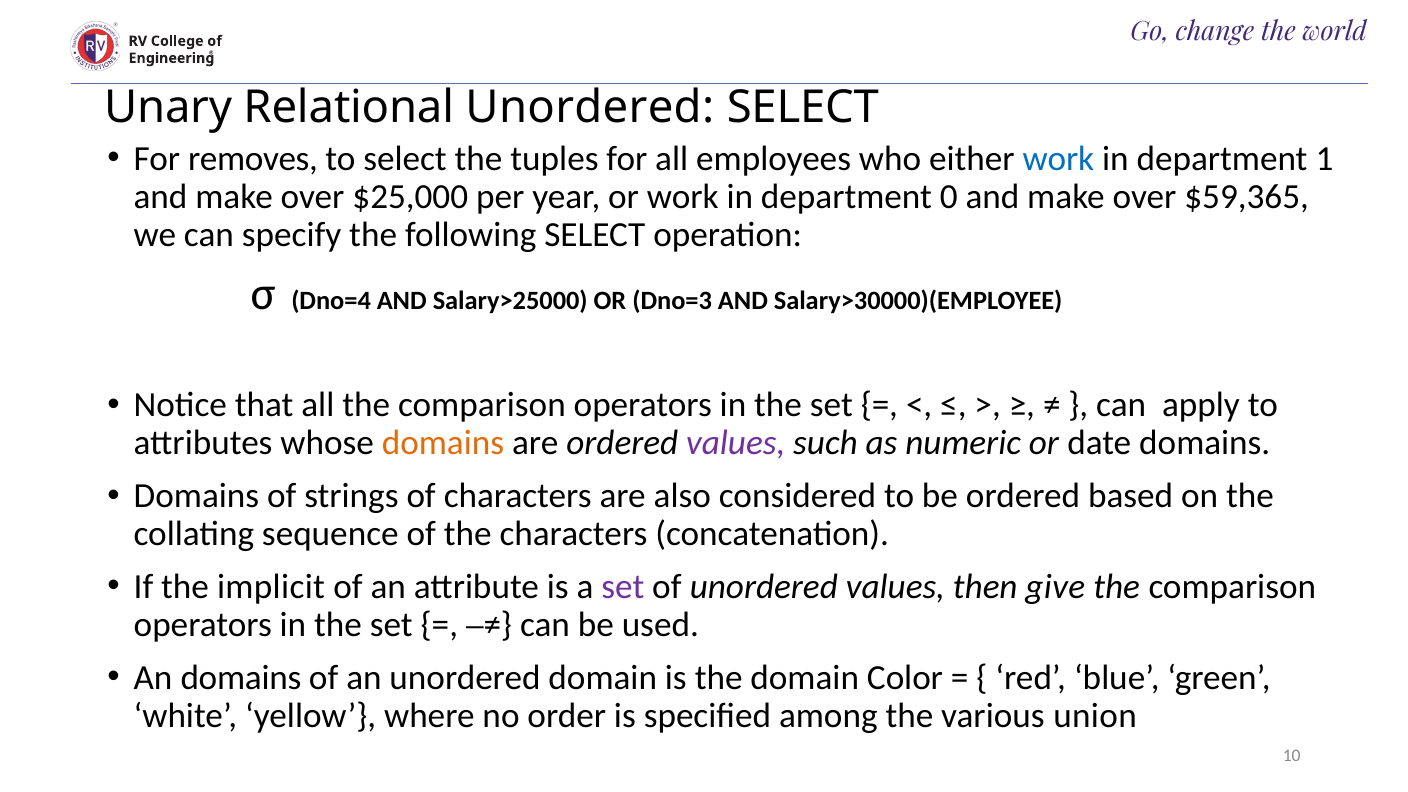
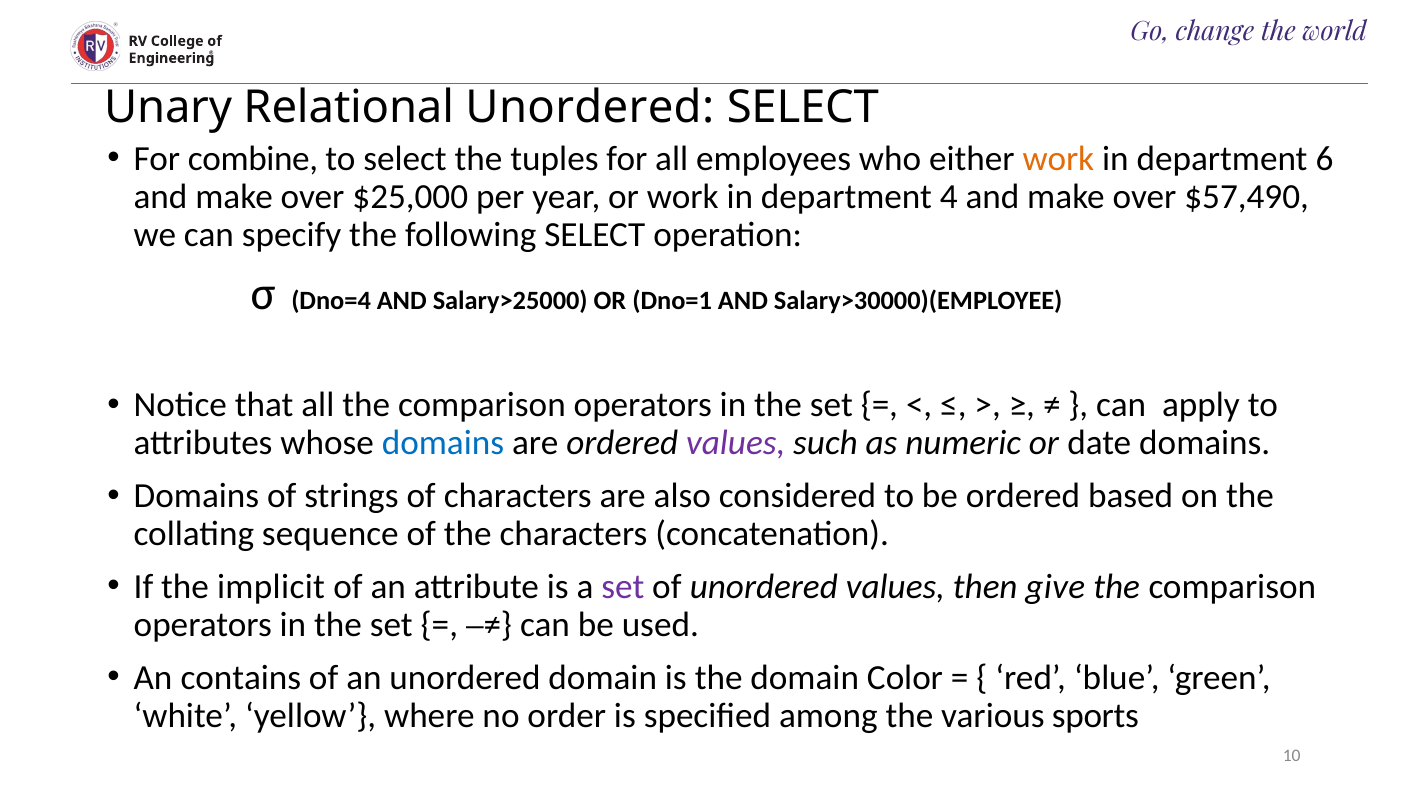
removes: removes -> combine
work at (1058, 159) colour: blue -> orange
1: 1 -> 6
0: 0 -> 4
$59,365: $59,365 -> $57,490
Dno=3: Dno=3 -> Dno=1
domains at (443, 443) colour: orange -> blue
An domains: domains -> contains
union: union -> sports
